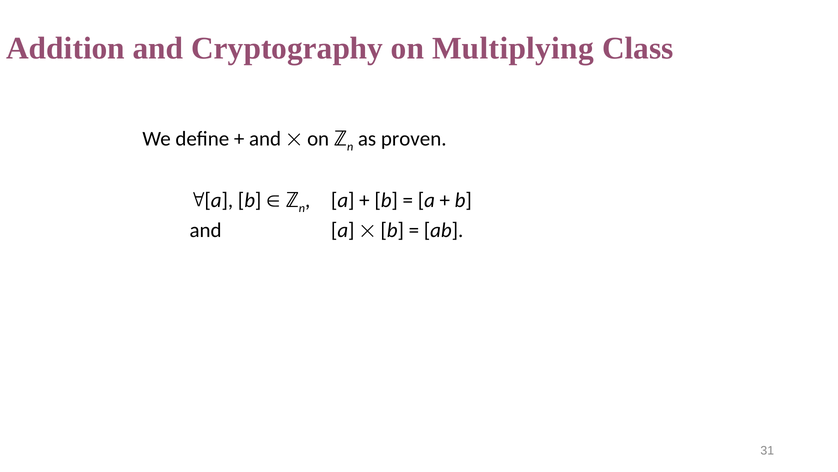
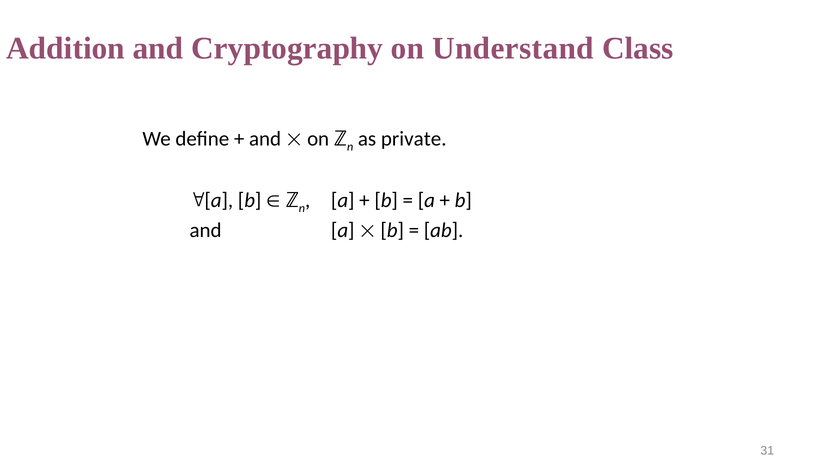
Multiplying: Multiplying -> Understand
proven: proven -> private
